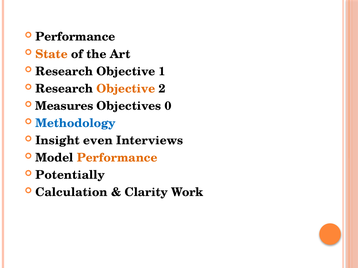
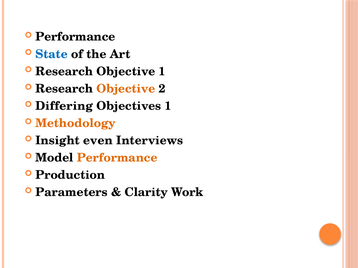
State colour: orange -> blue
Measures: Measures -> Differing
Objectives 0: 0 -> 1
Methodology colour: blue -> orange
Potentially: Potentially -> Production
Calculation: Calculation -> Parameters
